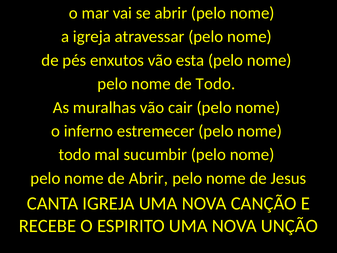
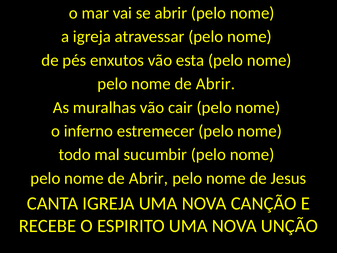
Todo at (216, 84): Todo -> Abrir
